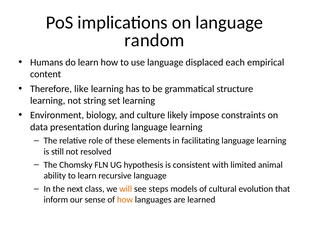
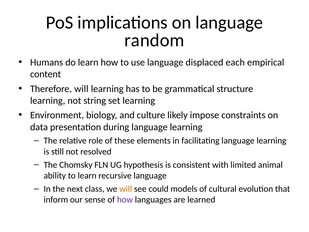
Therefore like: like -> will
steps: steps -> could
how at (125, 199) colour: orange -> purple
